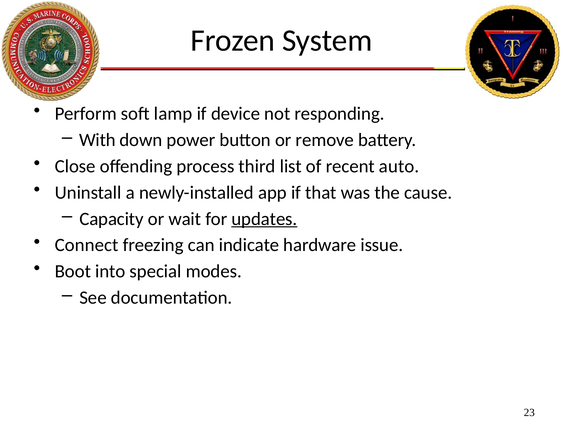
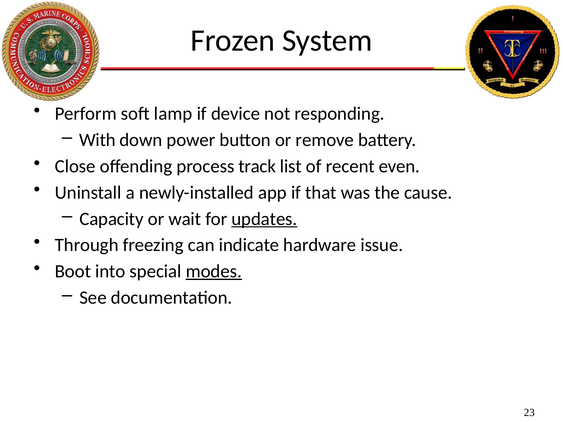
third: third -> track
auto: auto -> even
Connect: Connect -> Through
modes underline: none -> present
